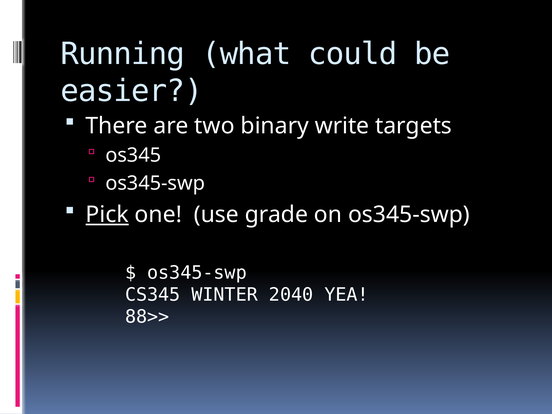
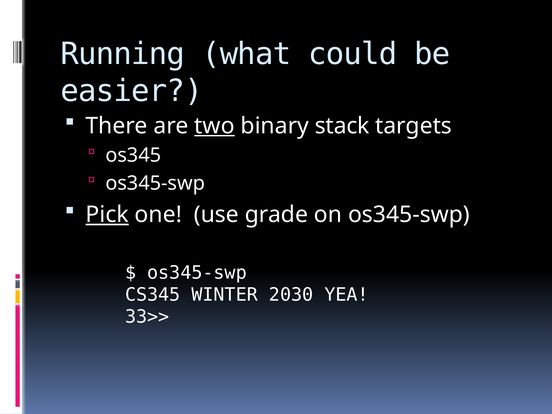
two underline: none -> present
write: write -> stack
2040: 2040 -> 2030
88>>: 88>> -> 33>>
